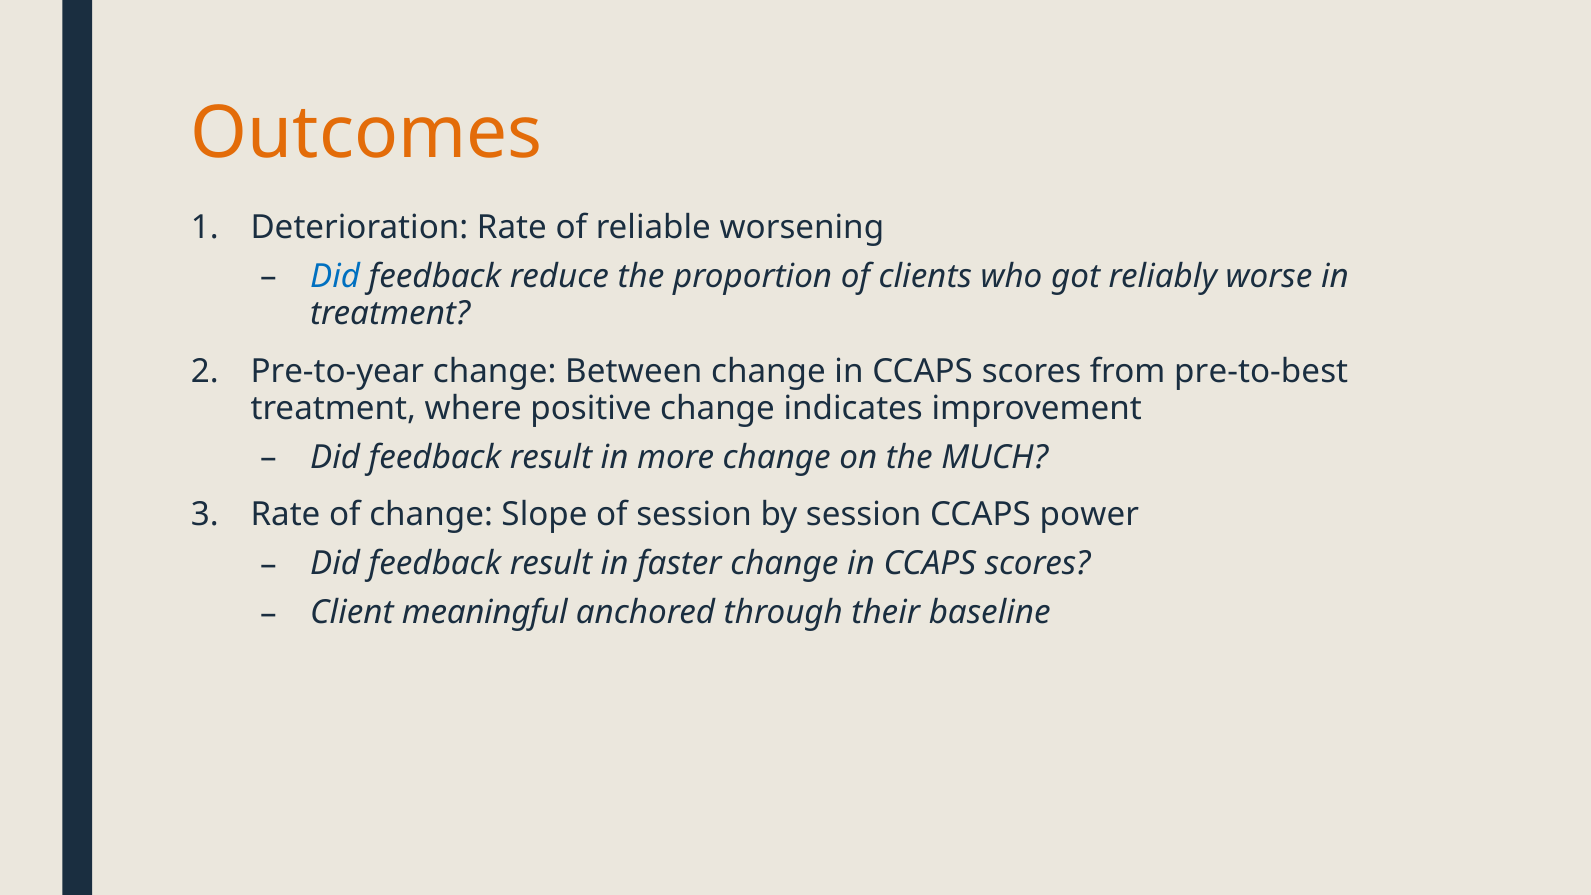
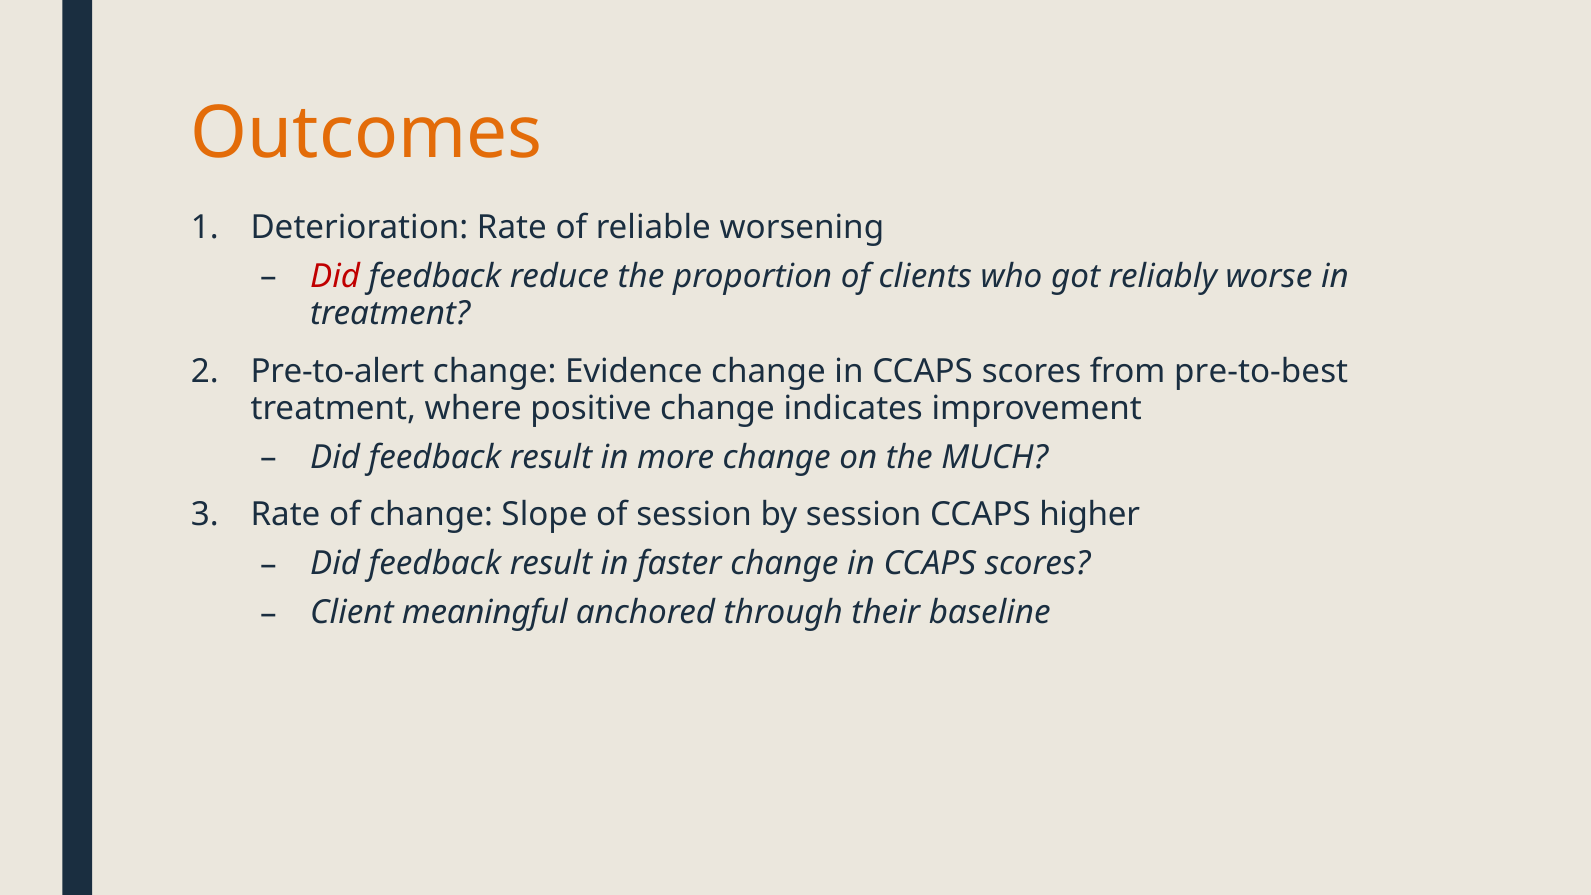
Did at (335, 276) colour: blue -> red
Pre-to-year: Pre-to-year -> Pre-to-alert
Between: Between -> Evidence
power: power -> higher
